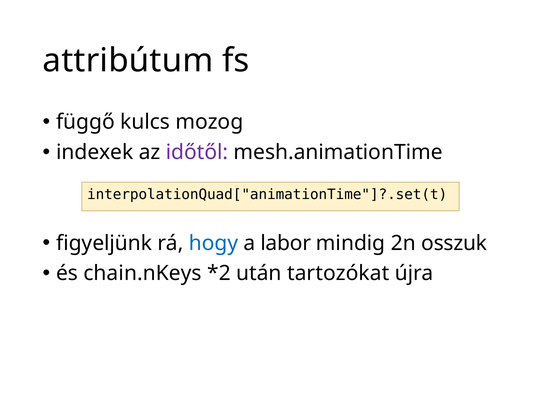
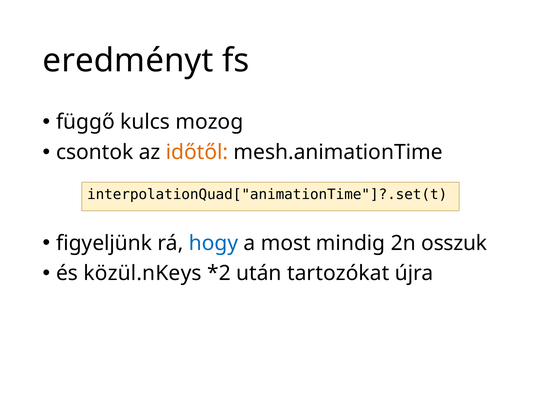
attribútum: attribútum -> eredményt
indexek: indexek -> csontok
időtől colour: purple -> orange
labor: labor -> most
chain.nKeys: chain.nKeys -> közül.nKeys
